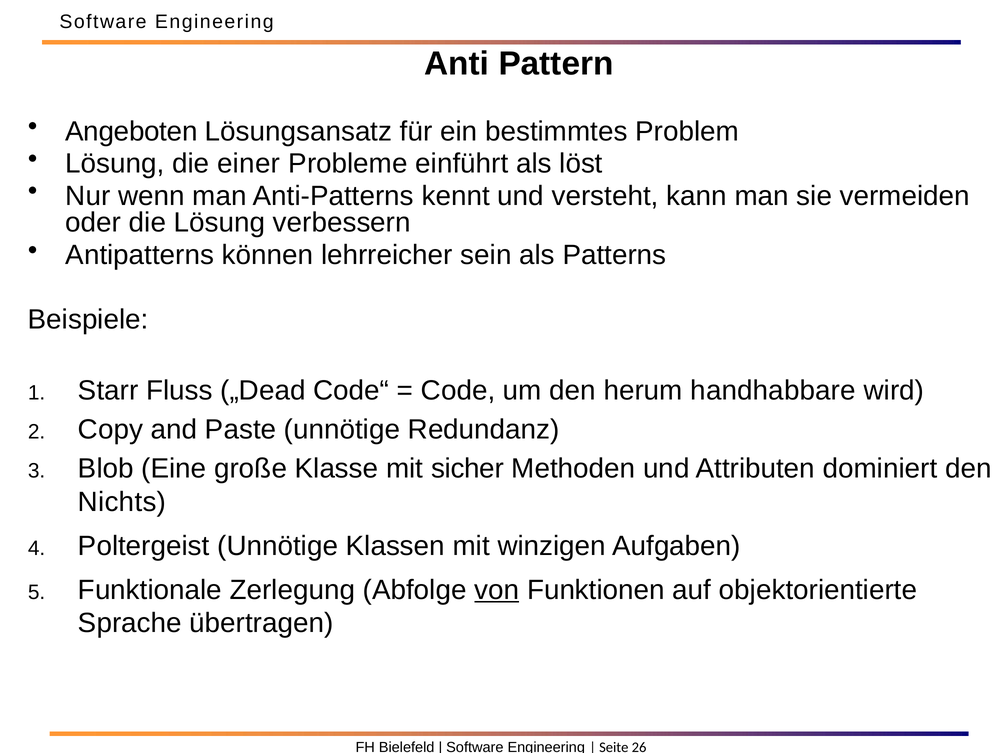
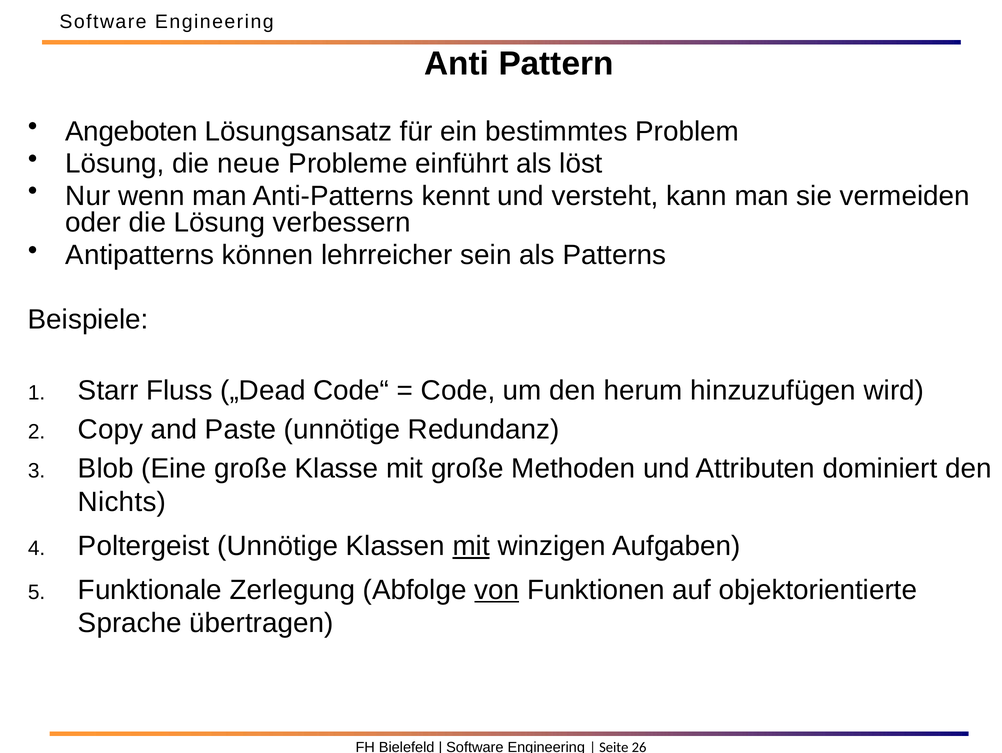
einer: einer -> neue
handhabbare: handhabbare -> hinzuzufügen
mit sicher: sicher -> große
mit at (471, 546) underline: none -> present
